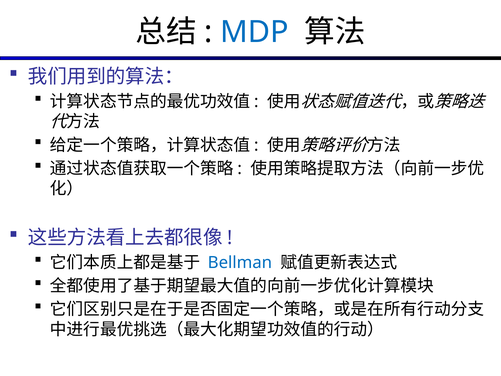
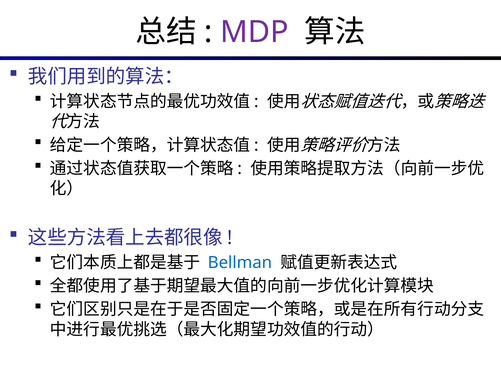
MDP colour: blue -> purple
